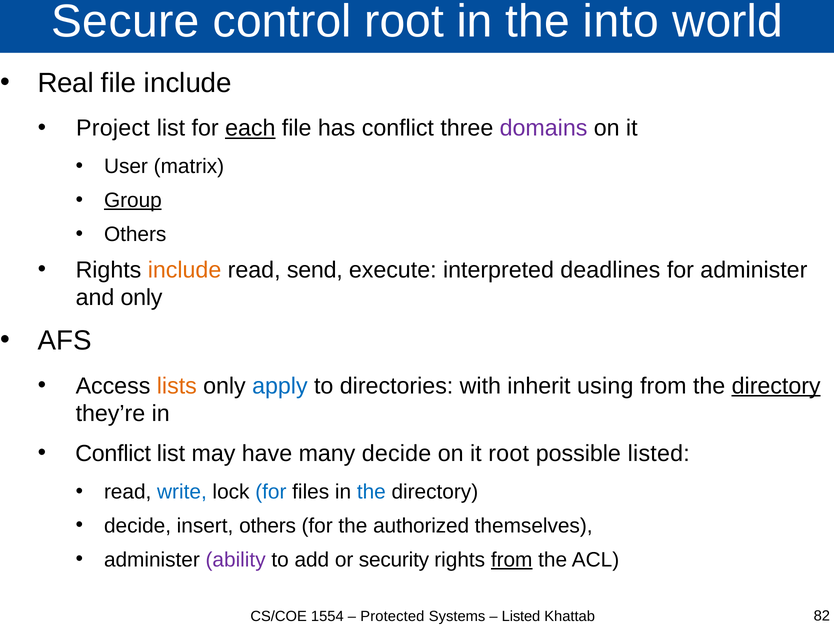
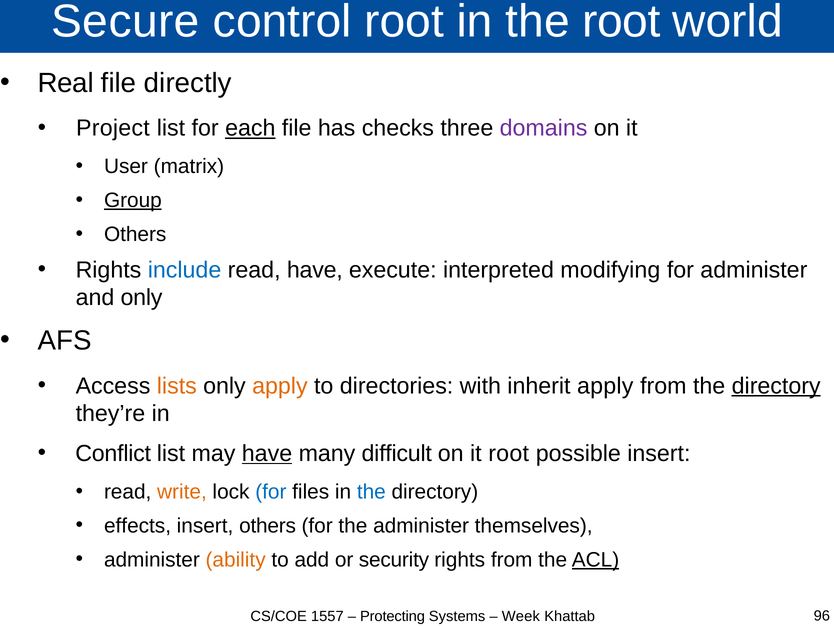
the into: into -> root
file include: include -> directly
has conflict: conflict -> checks
include at (185, 270) colour: orange -> blue
read send: send -> have
deadlines: deadlines -> modifying
apply at (280, 386) colour: blue -> orange
inherit using: using -> apply
have at (267, 453) underline: none -> present
many decide: decide -> difficult
possible listed: listed -> insert
write colour: blue -> orange
decide at (138, 525): decide -> effects
the authorized: authorized -> administer
ability colour: purple -> orange
from at (512, 559) underline: present -> none
ACL underline: none -> present
1554: 1554 -> 1557
Protected: Protected -> Protecting
Listed at (521, 616): Listed -> Week
82: 82 -> 96
